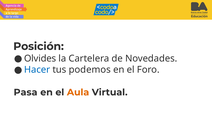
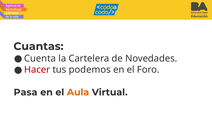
Posición: Posición -> Cuantas
Olvides: Olvides -> Cuenta
Hacer colour: blue -> red
